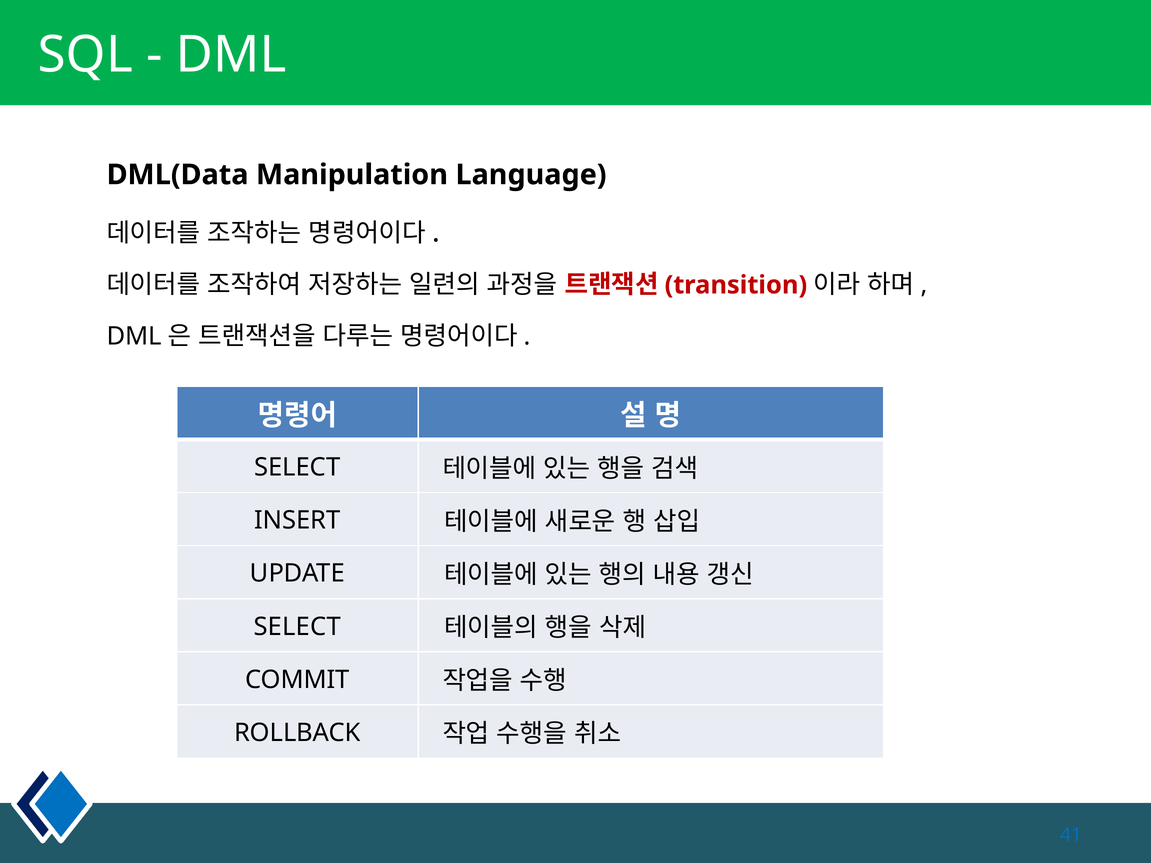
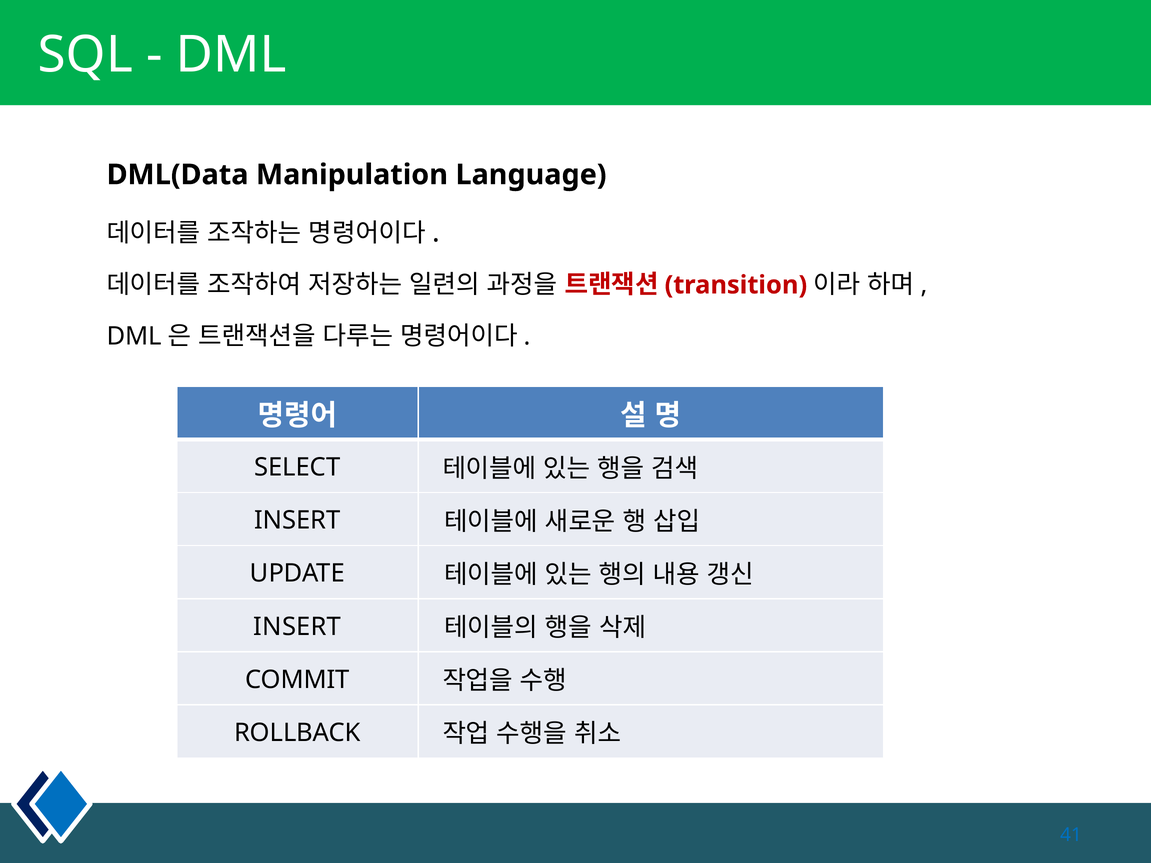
SELECT at (297, 627): SELECT -> INSERT
